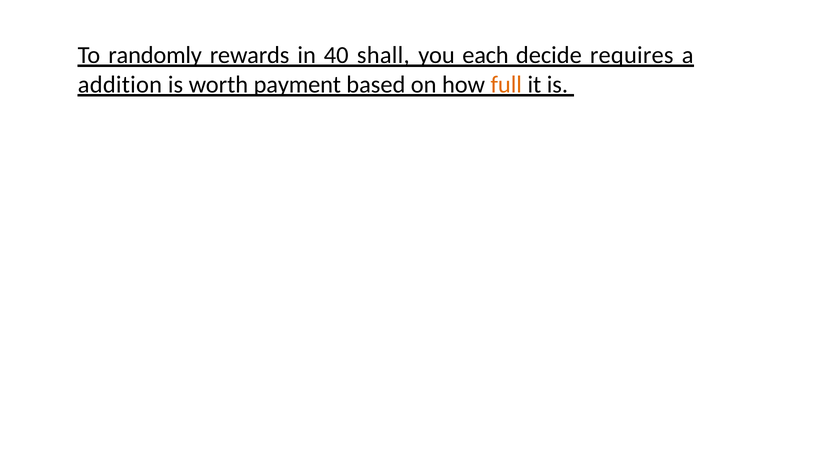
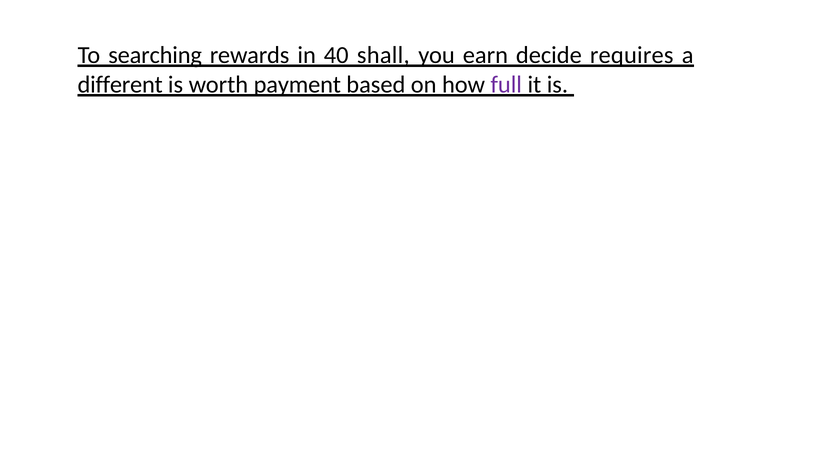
randomly: randomly -> searching
each: each -> earn
addition: addition -> different
full colour: orange -> purple
